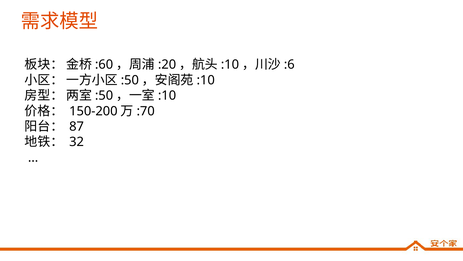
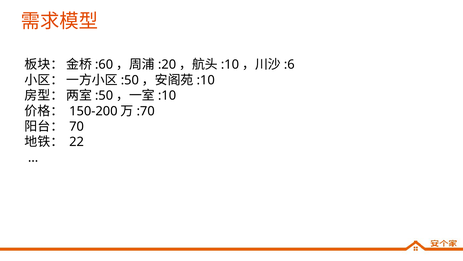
87: 87 -> 70
32: 32 -> 22
